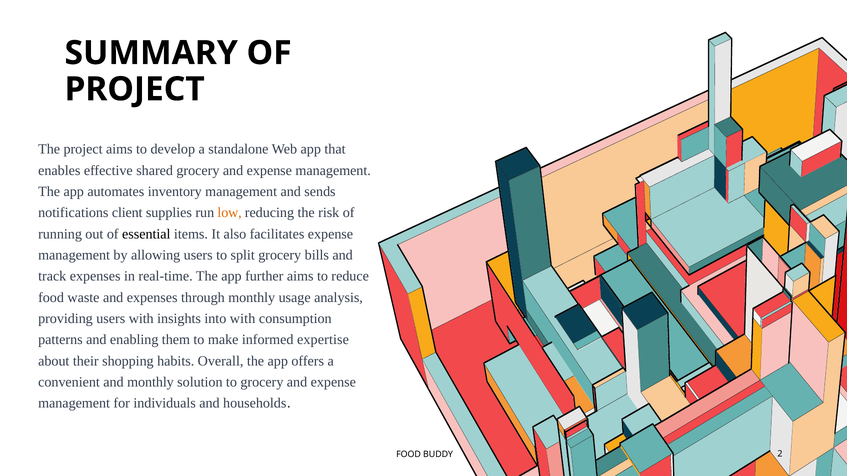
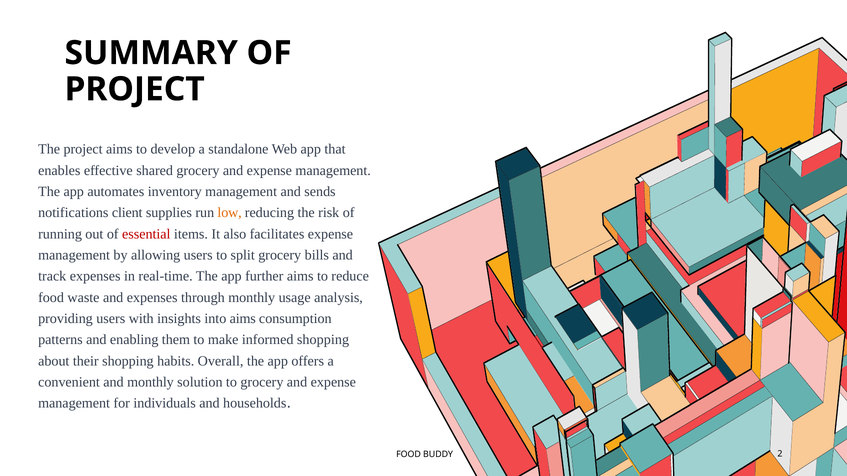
essential colour: black -> red
into with: with -> aims
informed expertise: expertise -> shopping
